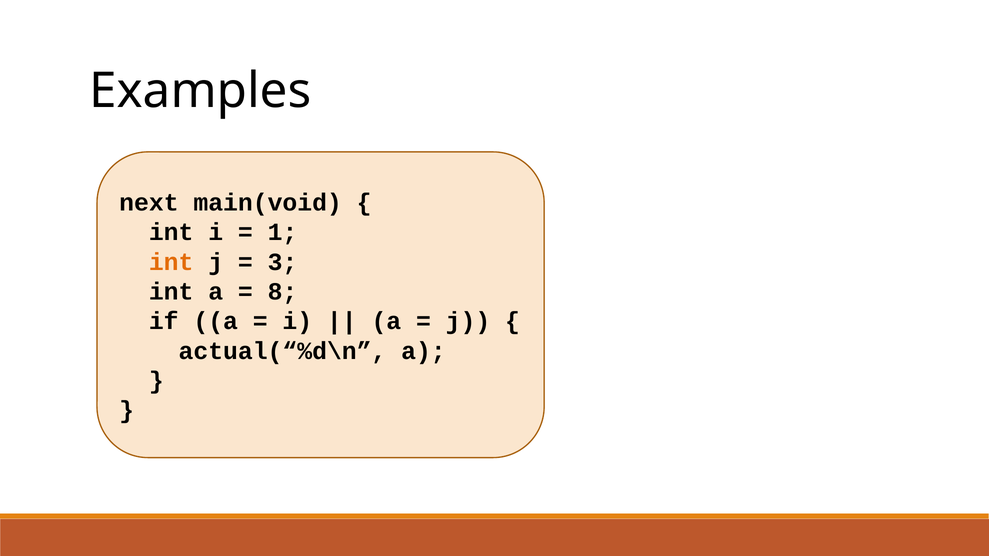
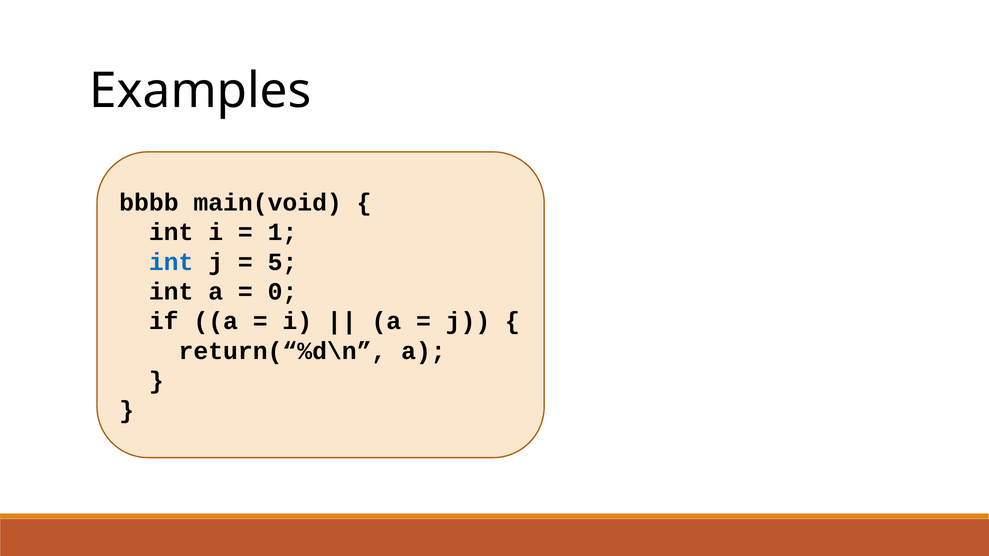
next: next -> bbbb
int at (171, 262) colour: orange -> blue
3: 3 -> 5
8: 8 -> 0
actual(“%d\n: actual(“%d\n -> return(“%d\n
